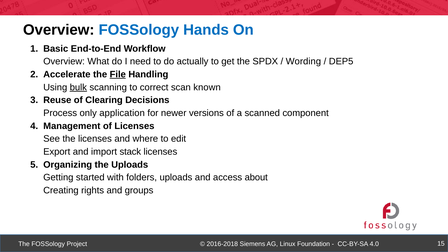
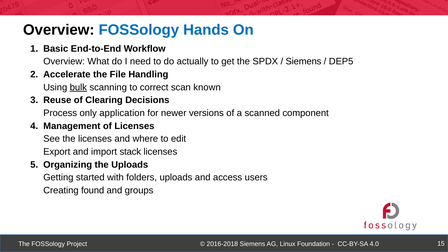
Wording at (303, 62): Wording -> Siemens
File underline: present -> none
about: about -> users
rights: rights -> found
